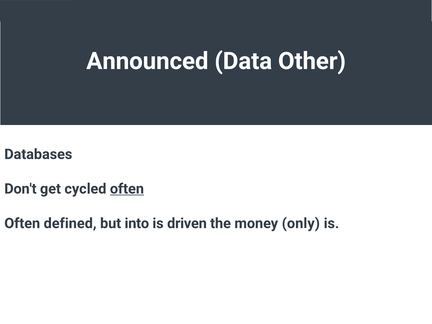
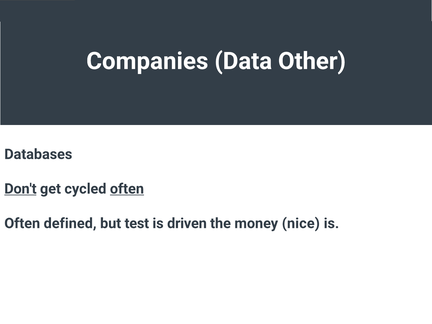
Announced: Announced -> Companies
Don't underline: none -> present
into: into -> test
only: only -> nice
